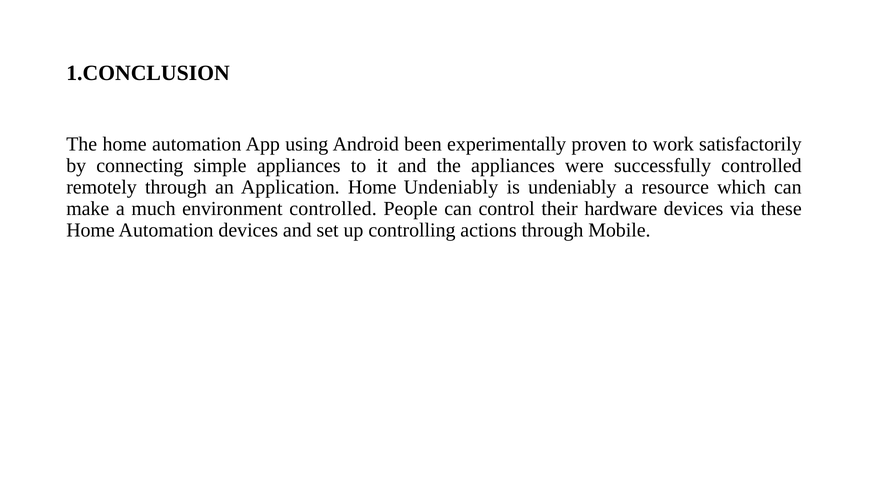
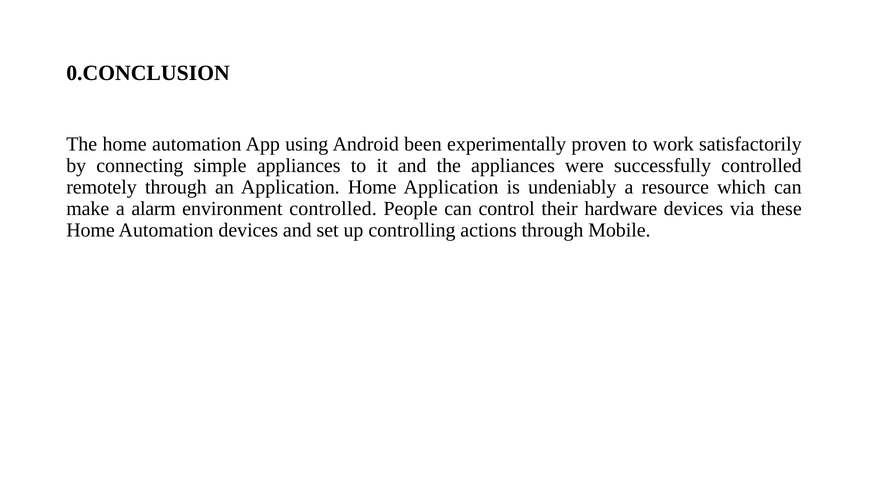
1.CONCLUSION: 1.CONCLUSION -> 0.CONCLUSION
Home Undeniably: Undeniably -> Application
much: much -> alarm
